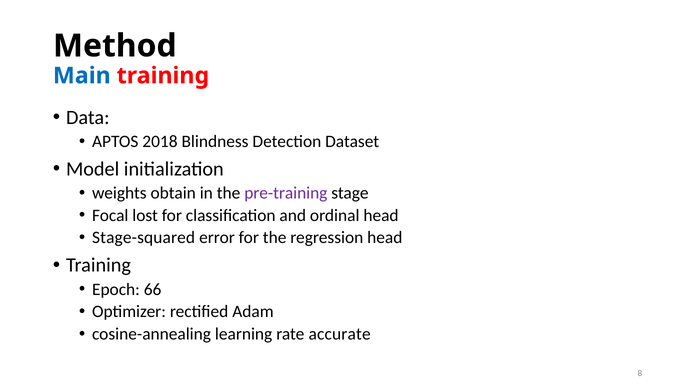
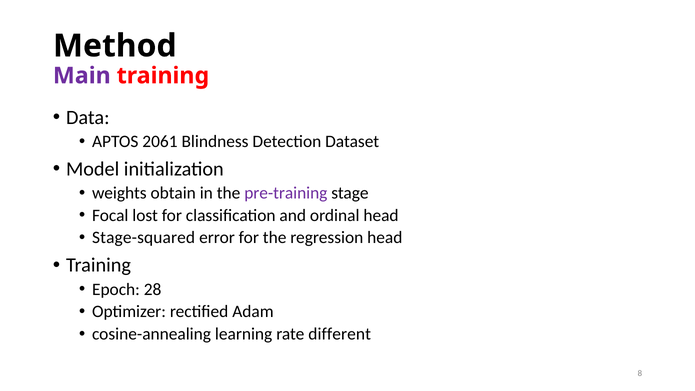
Main colour: blue -> purple
2018: 2018 -> 2061
66: 66 -> 28
accurate: accurate -> different
